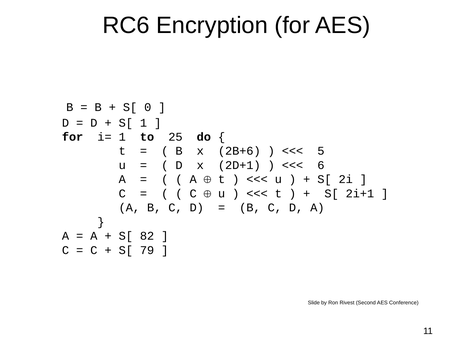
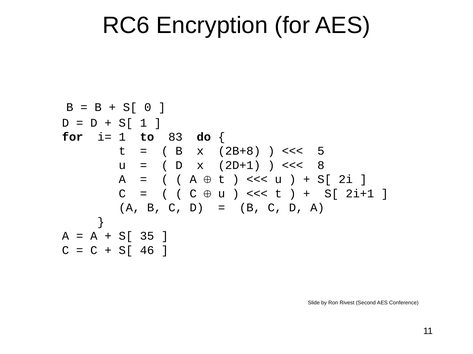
25: 25 -> 83
2B+6: 2B+6 -> 2B+8
6: 6 -> 8
82: 82 -> 35
79: 79 -> 46
